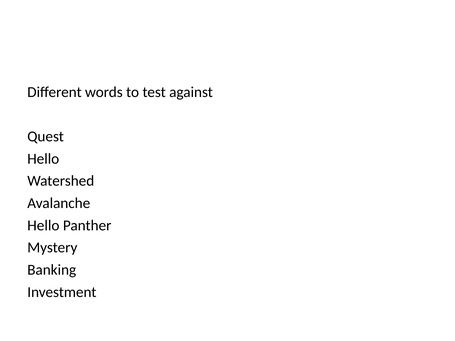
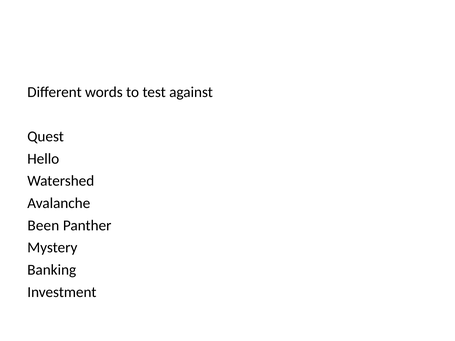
Hello at (43, 226): Hello -> Been
